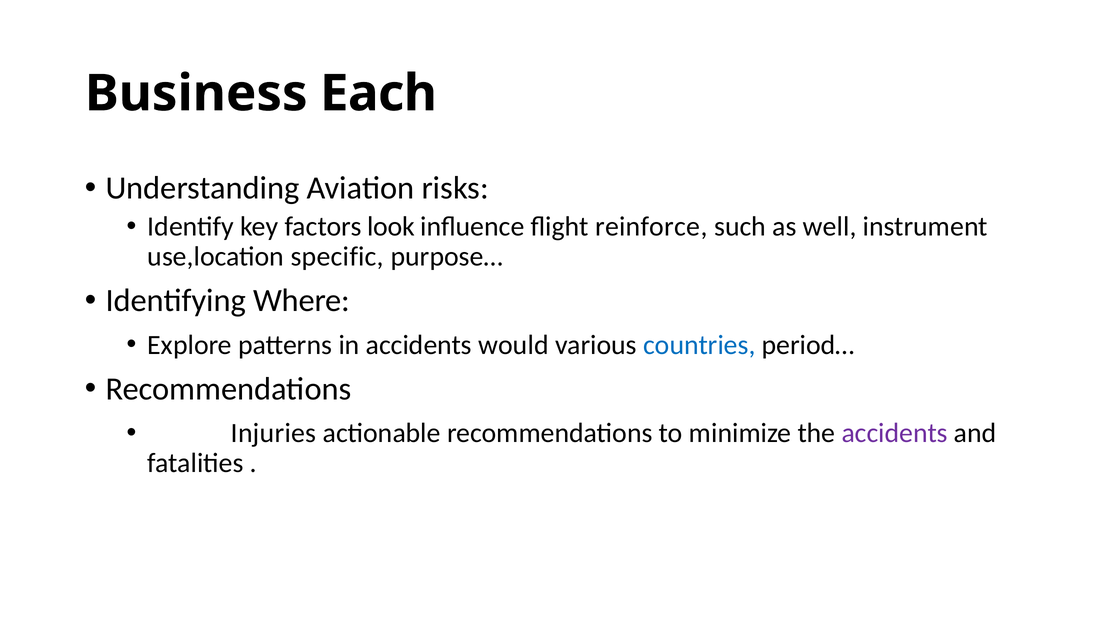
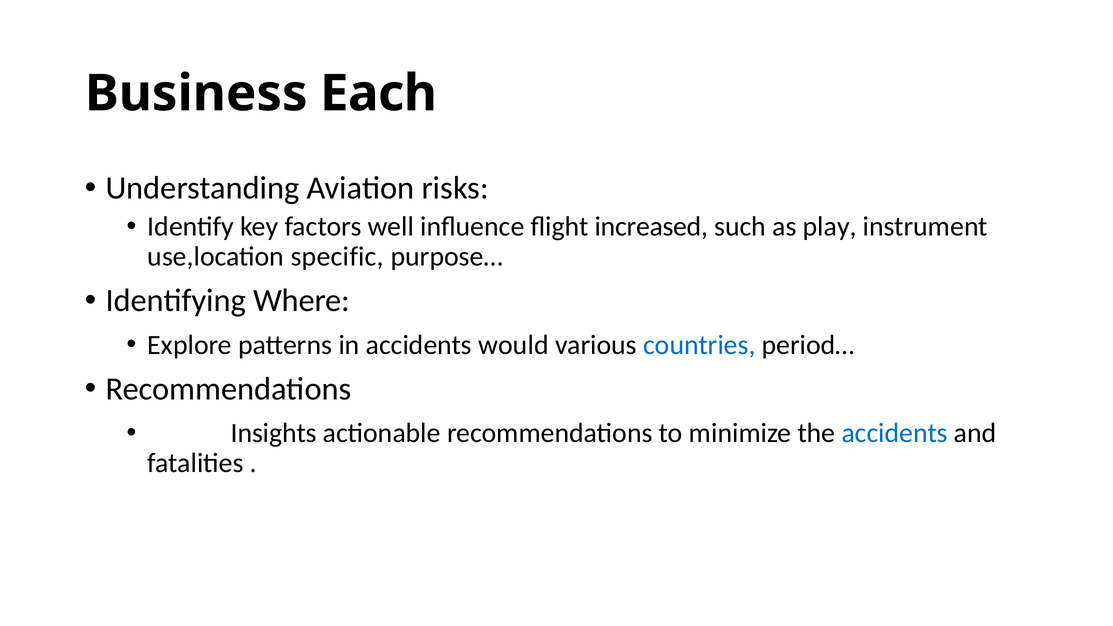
look: look -> well
reinforce: reinforce -> increased
well: well -> play
Injuries: Injuries -> Insights
accidents at (895, 433) colour: purple -> blue
